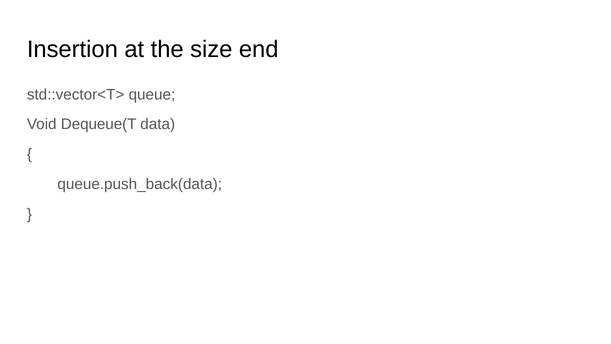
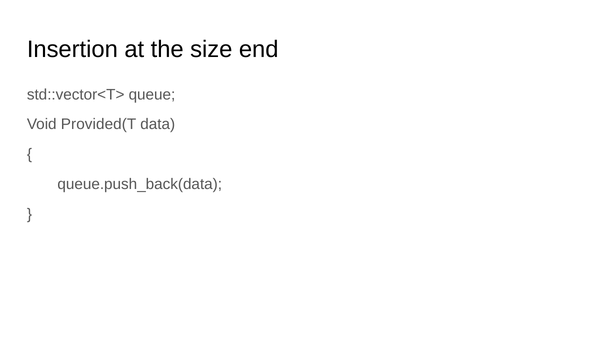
Dequeue(T: Dequeue(T -> Provided(T
